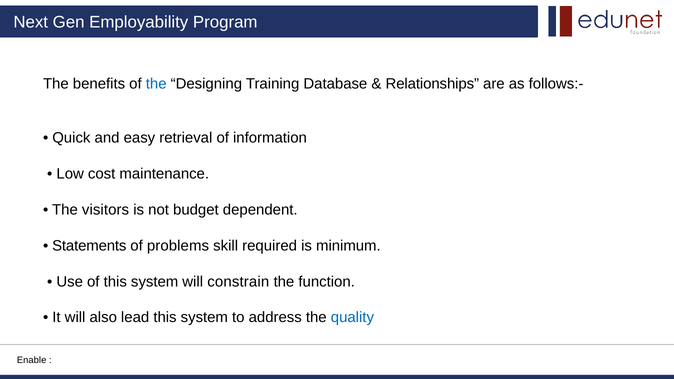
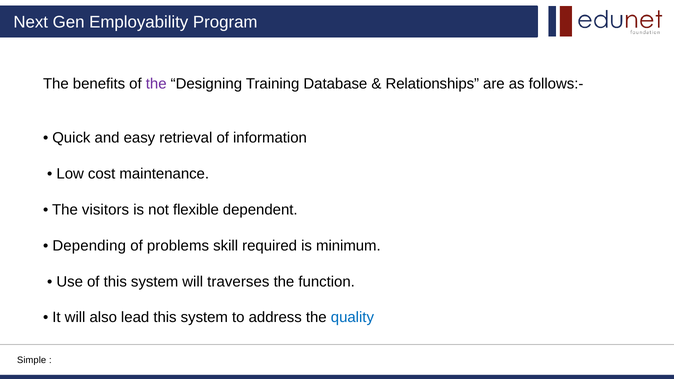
the at (156, 84) colour: blue -> purple
budget: budget -> flexible
Statements: Statements -> Depending
constrain: constrain -> traverses
Enable: Enable -> Simple
